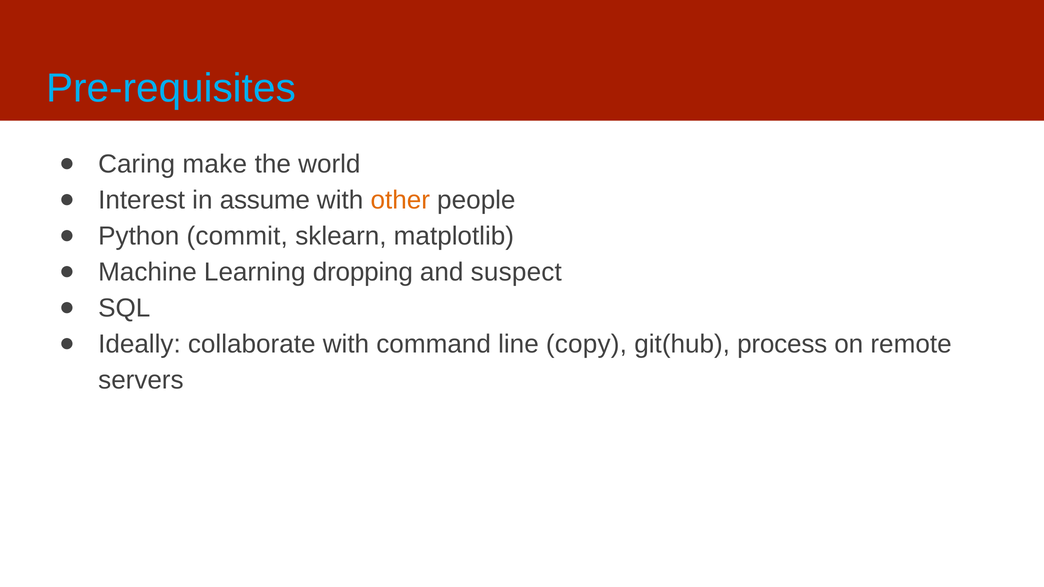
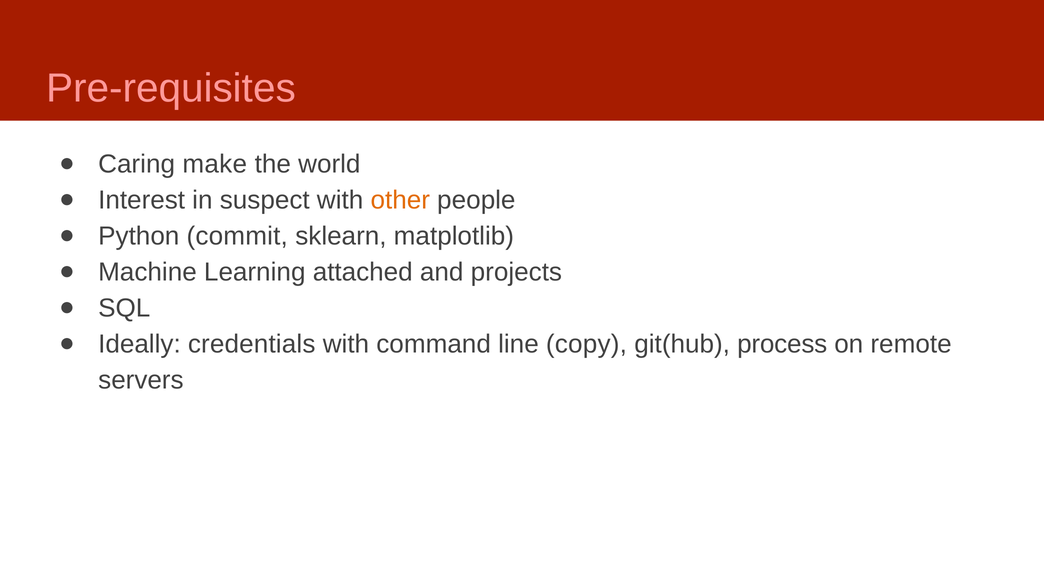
Pre-requisites colour: light blue -> pink
assume: assume -> suspect
dropping: dropping -> attached
suspect: suspect -> projects
collaborate: collaborate -> credentials
